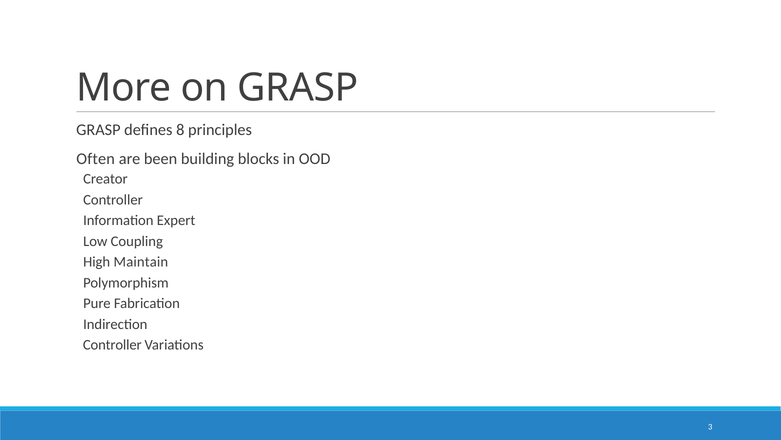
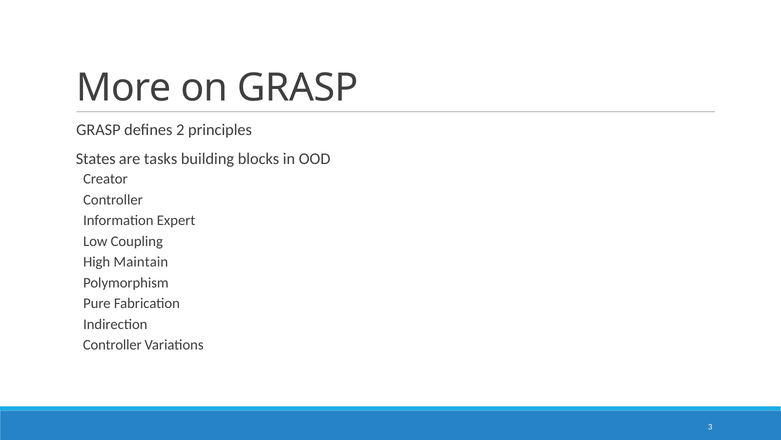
8: 8 -> 2
Often: Often -> States
been: been -> tasks
